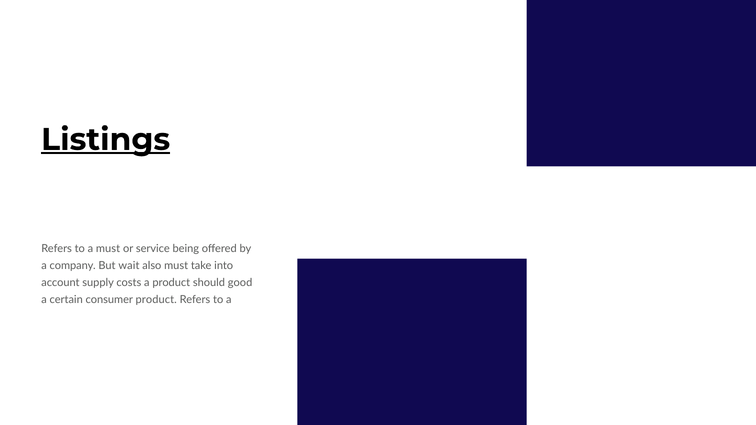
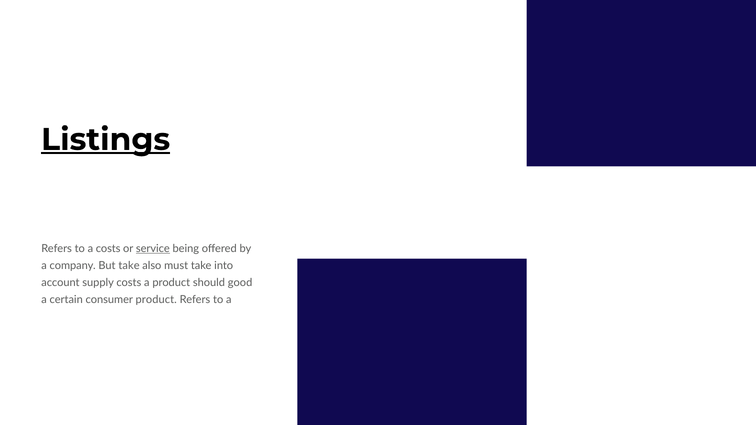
a must: must -> costs
service underline: none -> present
But wait: wait -> take
